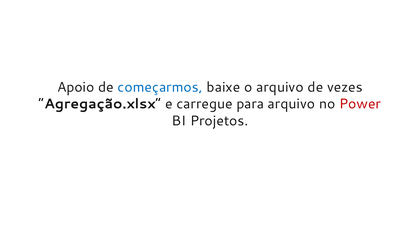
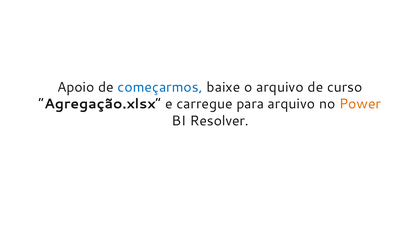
vezes: vezes -> curso
Power colour: red -> orange
Projetos: Projetos -> Resolver
